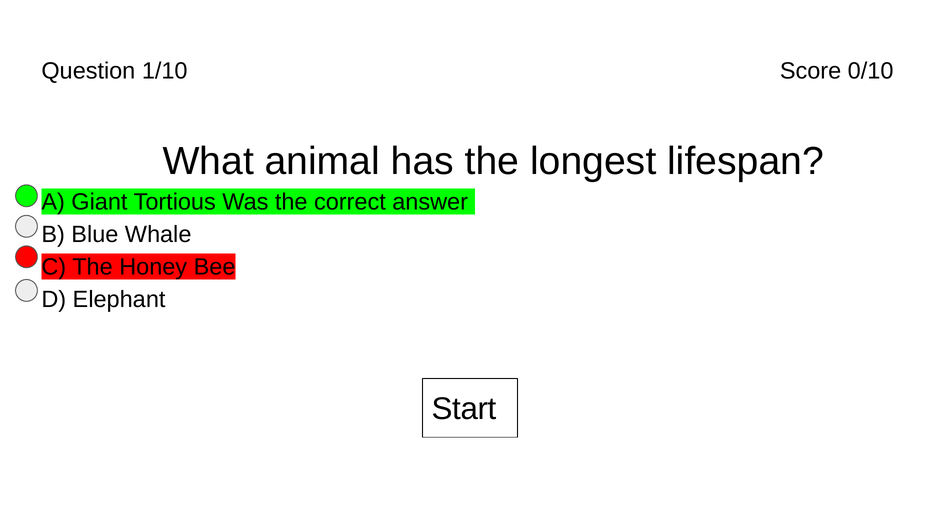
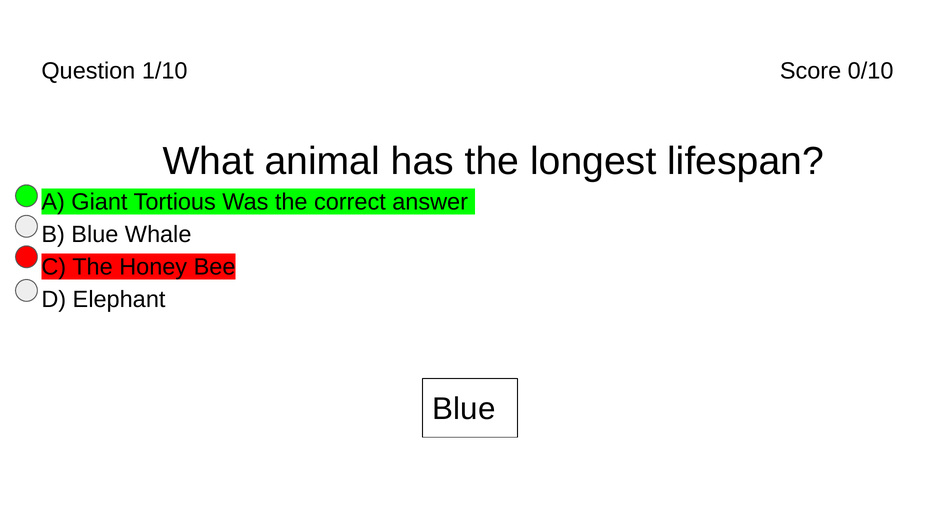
Start at (464, 409): Start -> Blue
